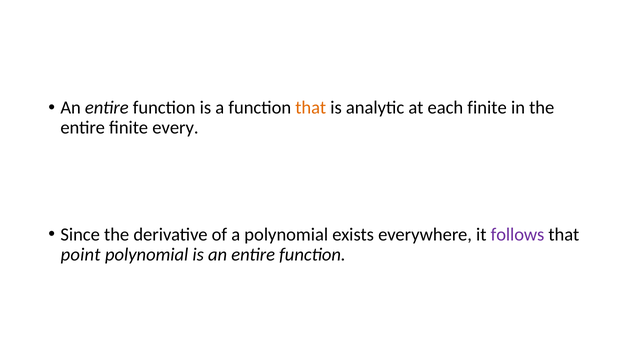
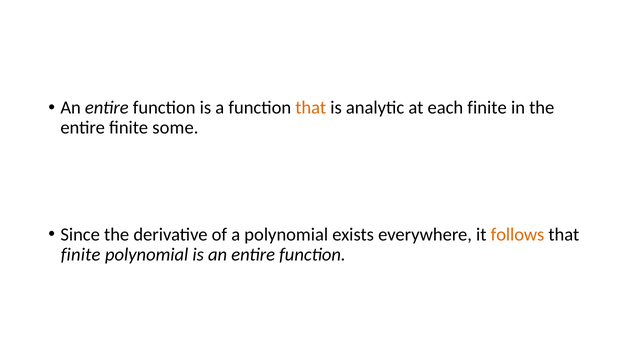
every: every -> some
follows colour: purple -> orange
point at (81, 254): point -> finite
